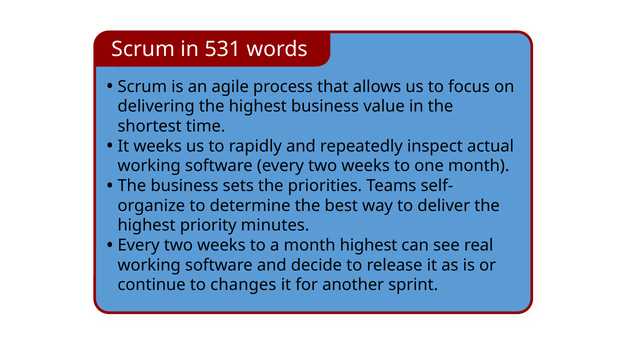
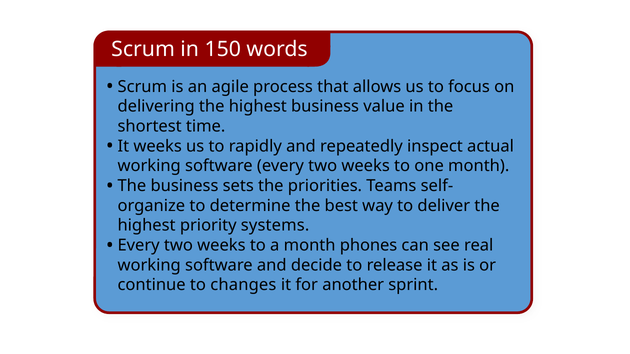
531: 531 -> 150
minutes: minutes -> systems
month highest: highest -> phones
